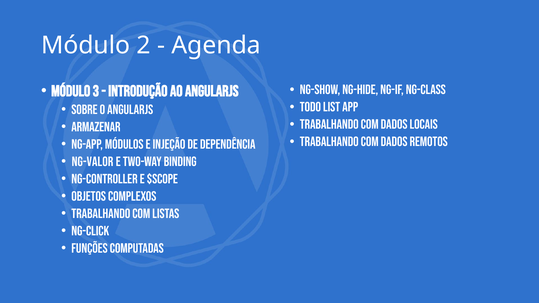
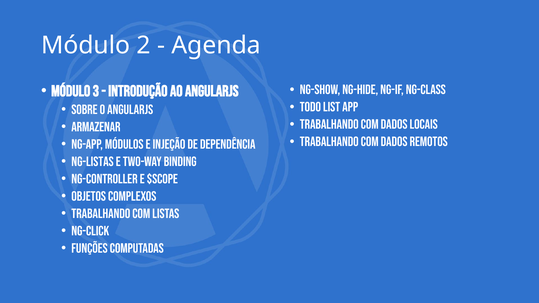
ng-valor: ng-valor -> ng-listas
